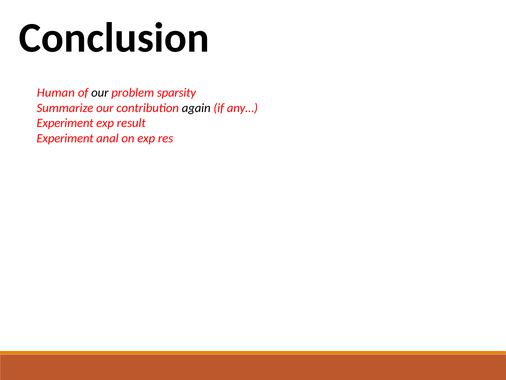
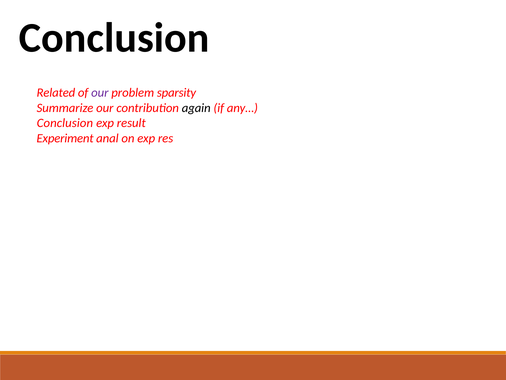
Human: Human -> Related
our at (100, 93) colour: black -> purple
Experiment at (65, 123): Experiment -> Conclusion
